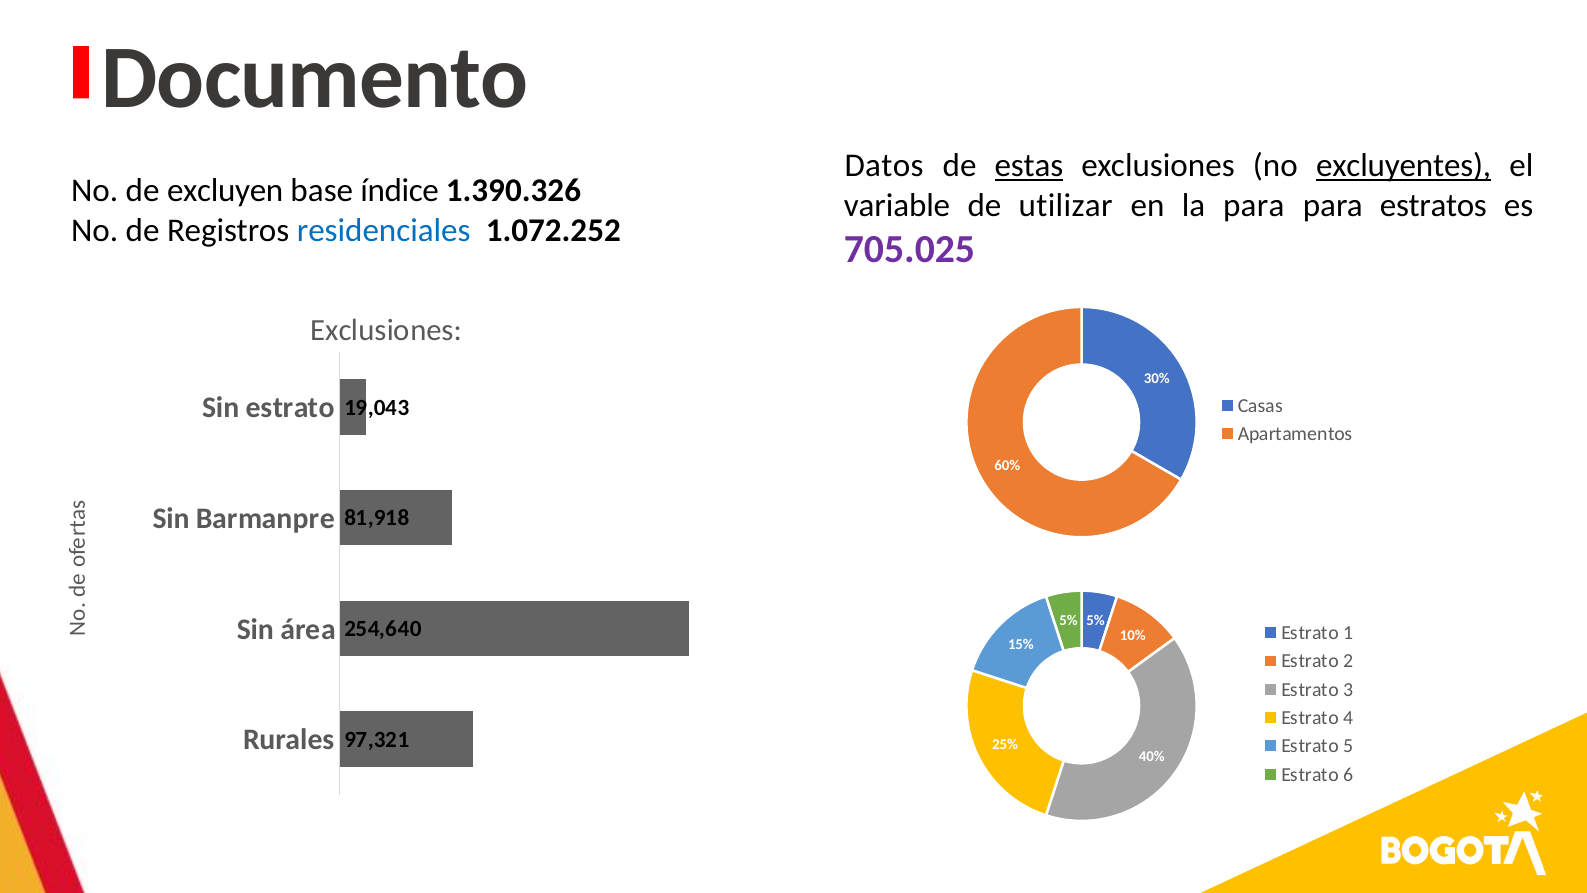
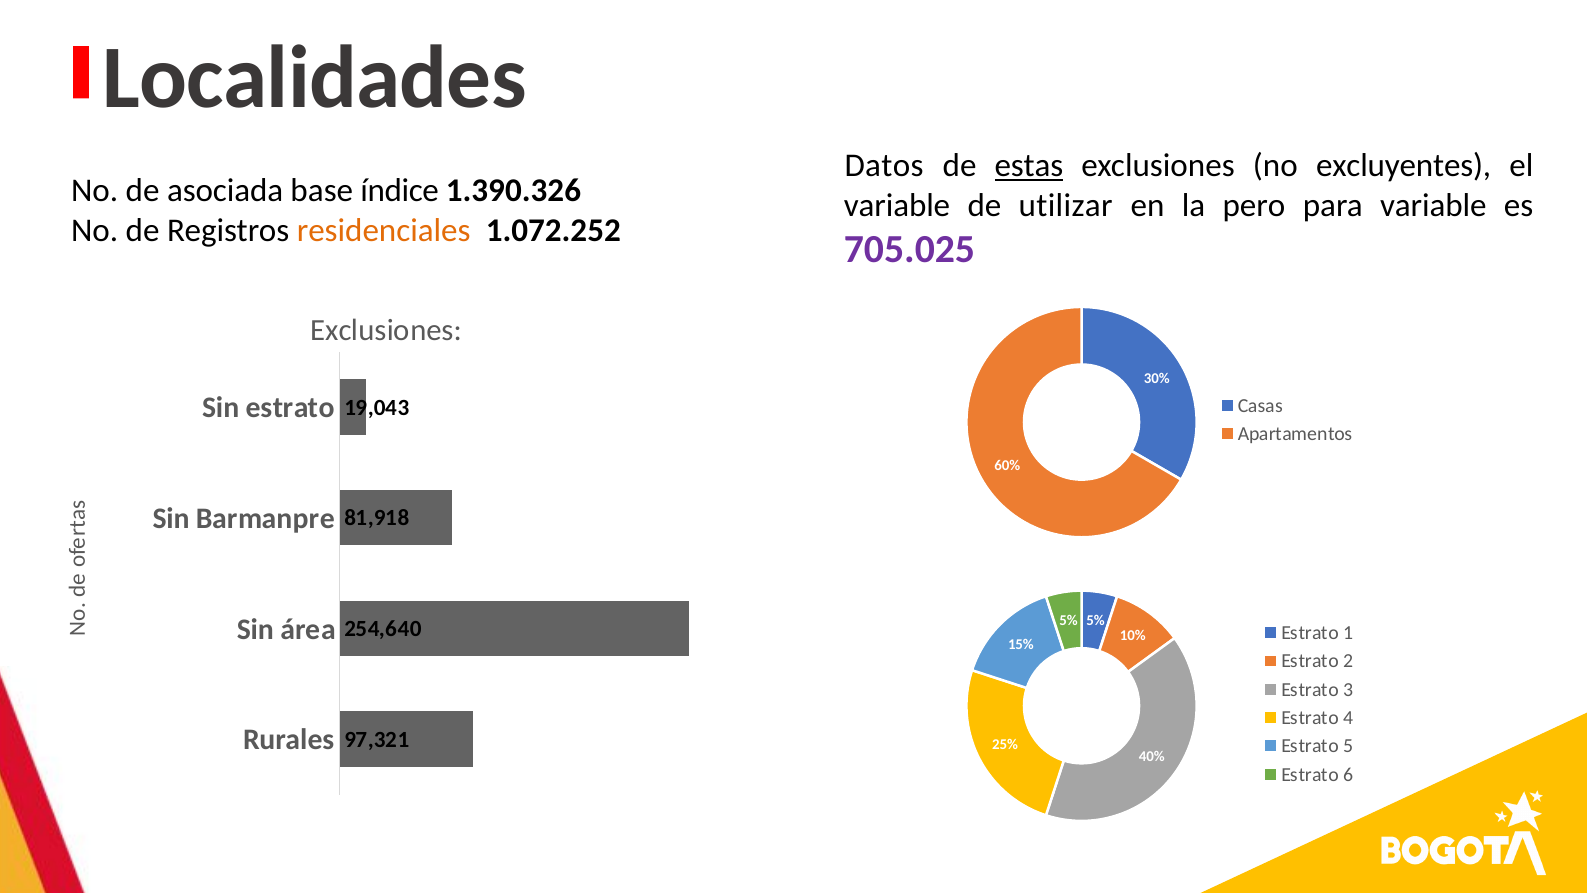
Documento: Documento -> Localidades
excluyentes underline: present -> none
excluyen: excluyen -> asociada
la para: para -> pero
para estratos: estratos -> variable
residenciales colour: blue -> orange
